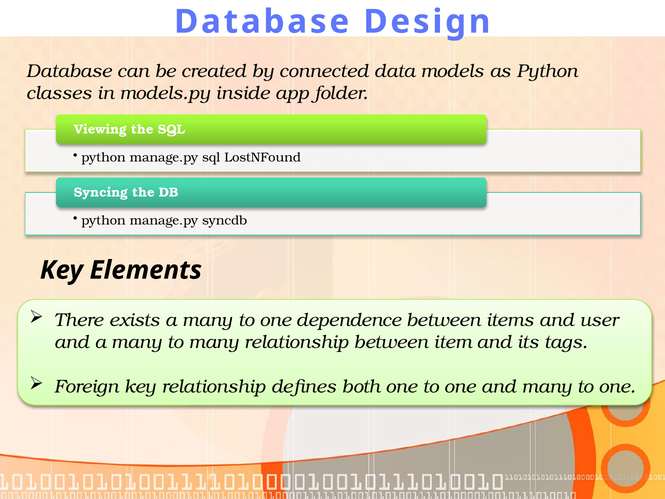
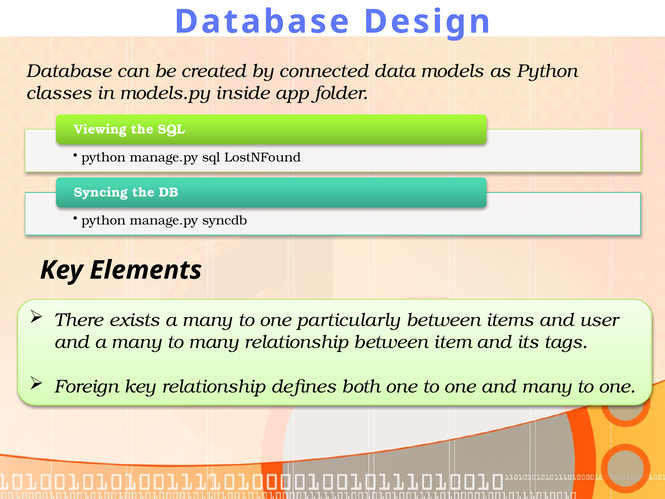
dependence: dependence -> particularly
